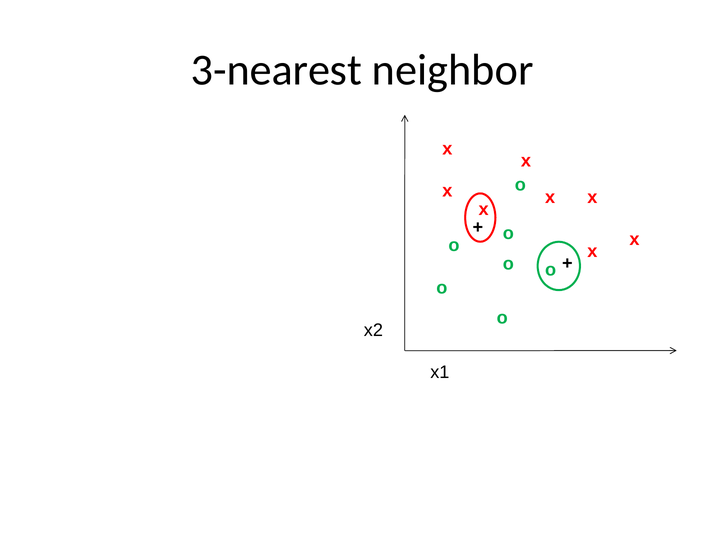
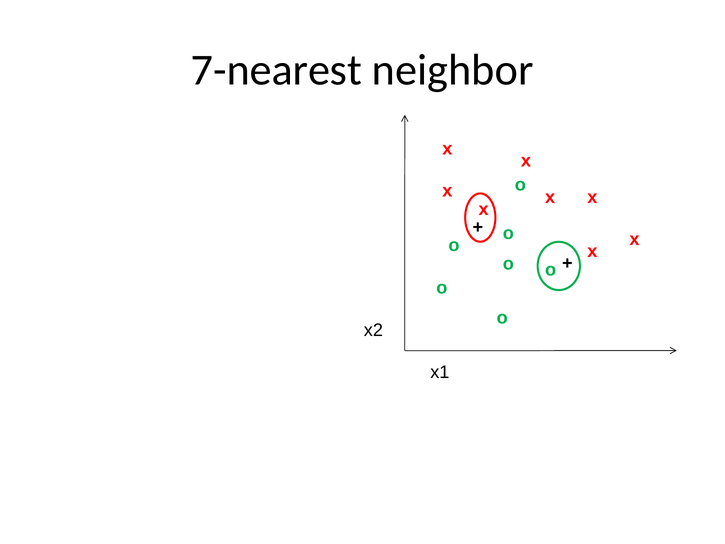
3-nearest: 3-nearest -> 7-nearest
